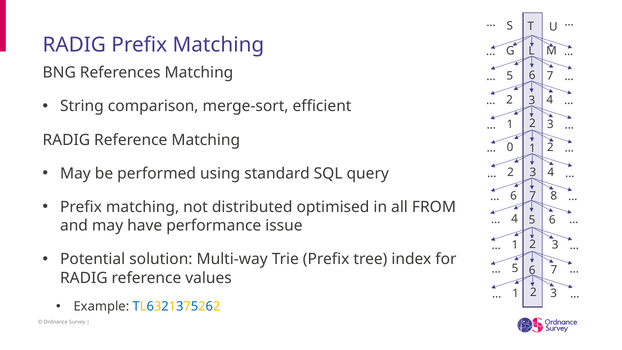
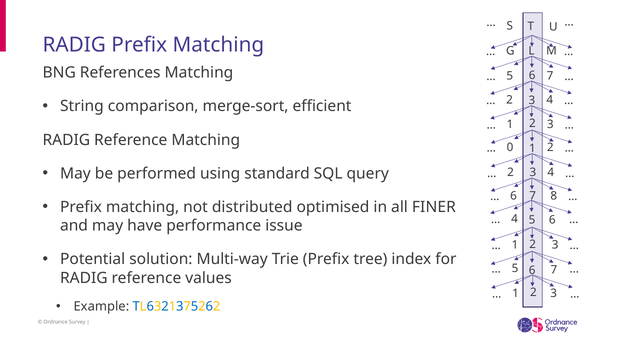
FROM: FROM -> FINER
